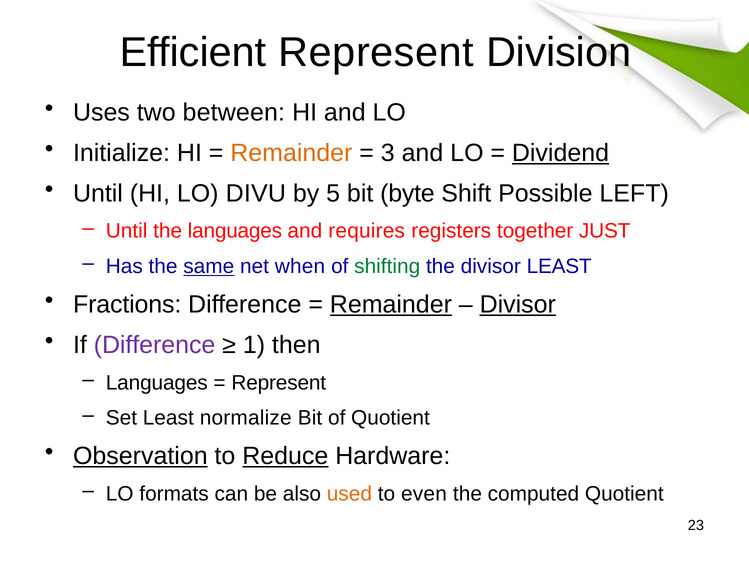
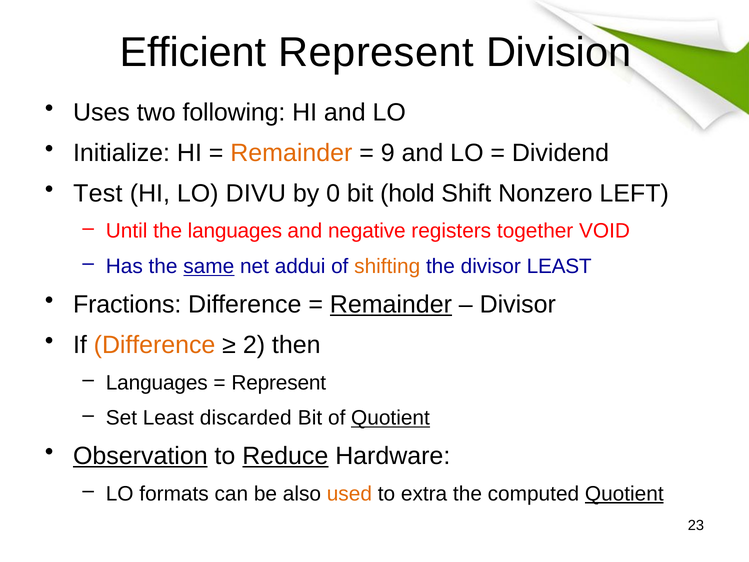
between: between -> following
3: 3 -> 9
Dividend underline: present -> none
Until at (98, 193): Until -> Test
5: 5 -> 0
byte: byte -> hold
Possible: Possible -> Nonzero
requires: requires -> negative
JUST: JUST -> VOID
when: when -> addui
shifting colour: green -> orange
Divisor at (518, 305) underline: present -> none
Difference at (155, 345) colour: purple -> orange
1: 1 -> 2
normalize: normalize -> discarded
Quotient at (390, 418) underline: none -> present
even: even -> extra
Quotient at (624, 494) underline: none -> present
